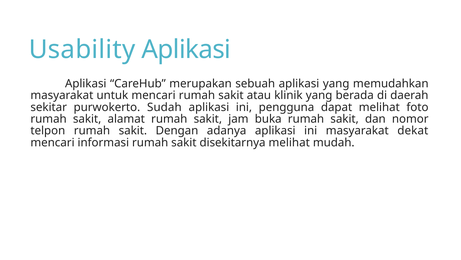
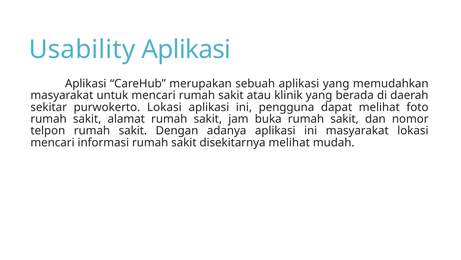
purwokerto Sudah: Sudah -> Lokasi
masyarakat dekat: dekat -> lokasi
